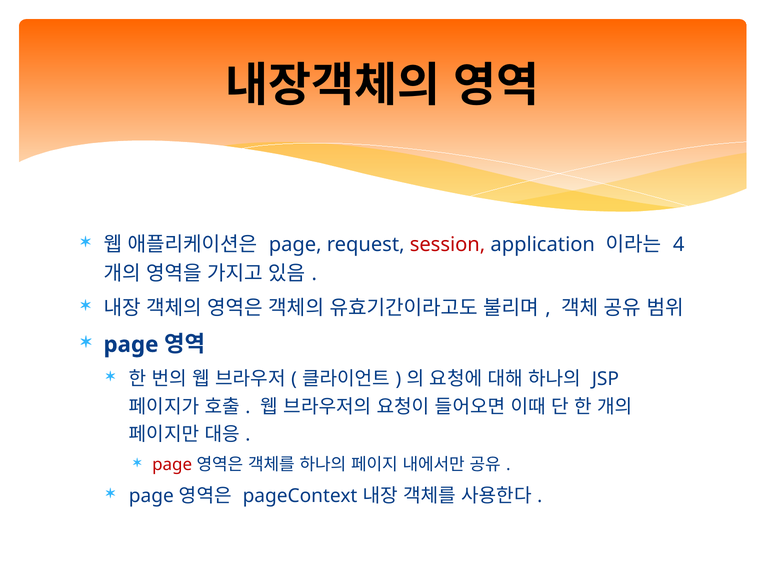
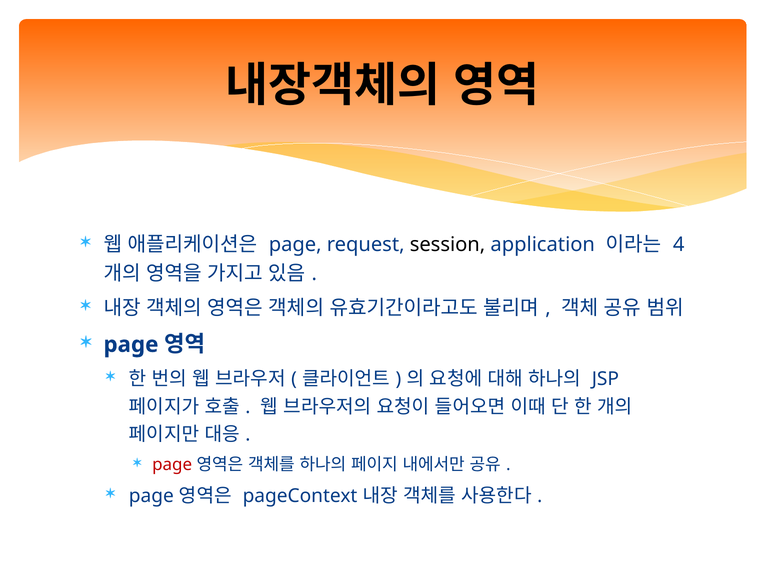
session colour: red -> black
